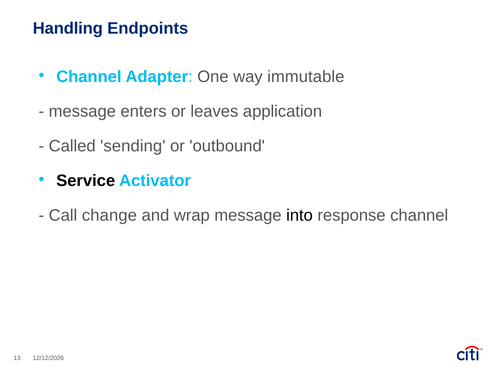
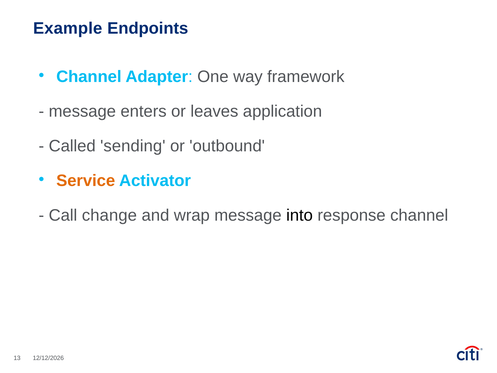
Handling: Handling -> Example
immutable: immutable -> framework
Service colour: black -> orange
